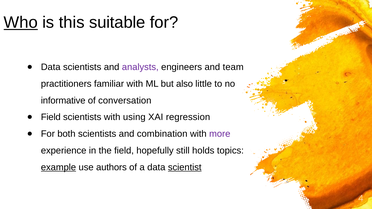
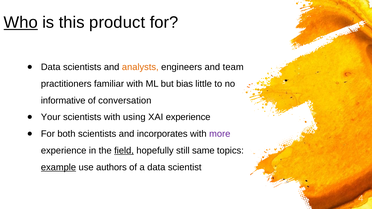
suitable: suitable -> product
analysts colour: purple -> orange
also: also -> bias
Field at (51, 117): Field -> Your
XAI regression: regression -> experience
combination: combination -> incorporates
field at (124, 151) underline: none -> present
holds: holds -> same
scientist underline: present -> none
